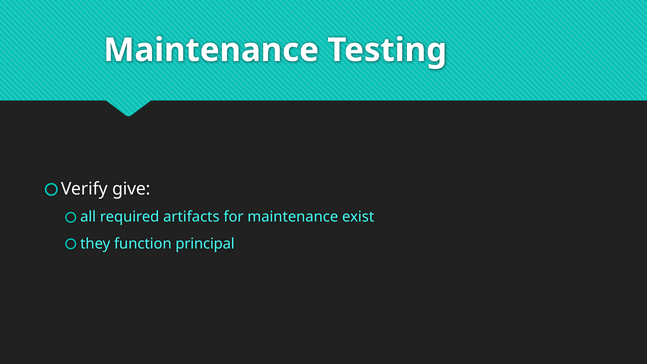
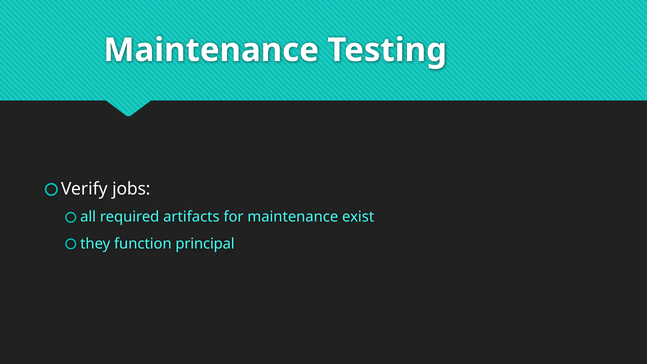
give: give -> jobs
